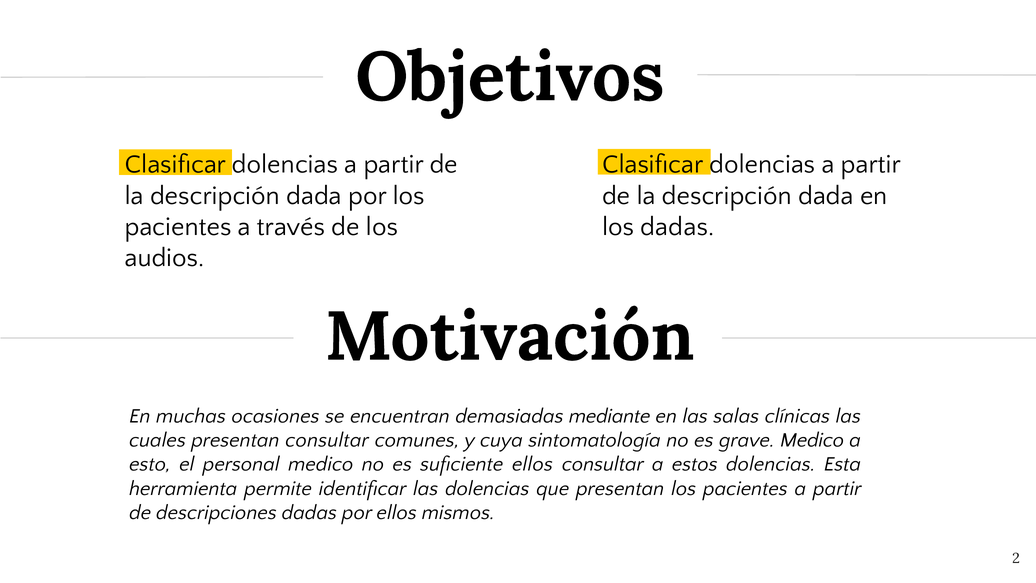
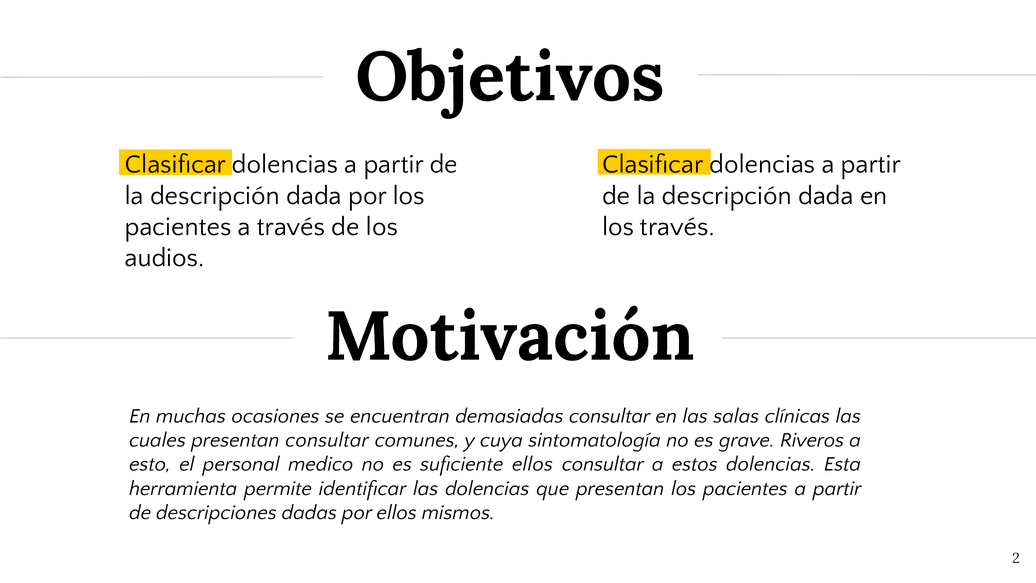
los dadas: dadas -> través
demasiadas mediante: mediante -> consultar
grave Medico: Medico -> Riveros
